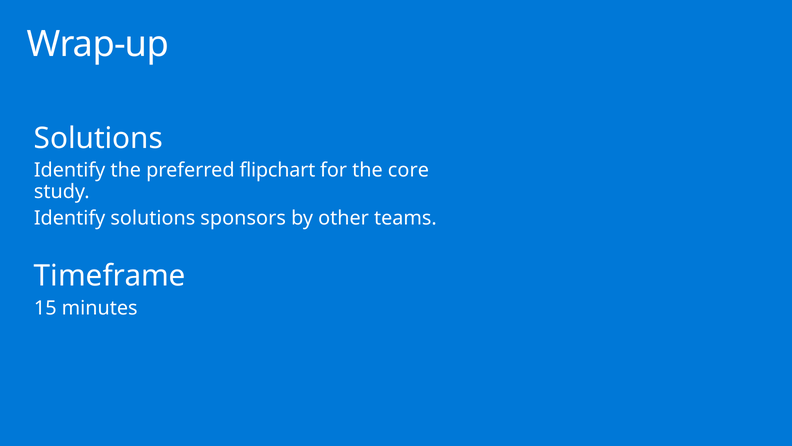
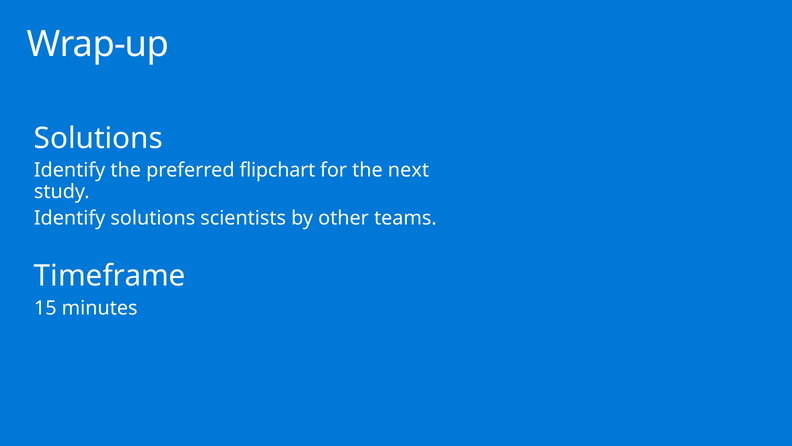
core: core -> next
sponsors: sponsors -> scientists
